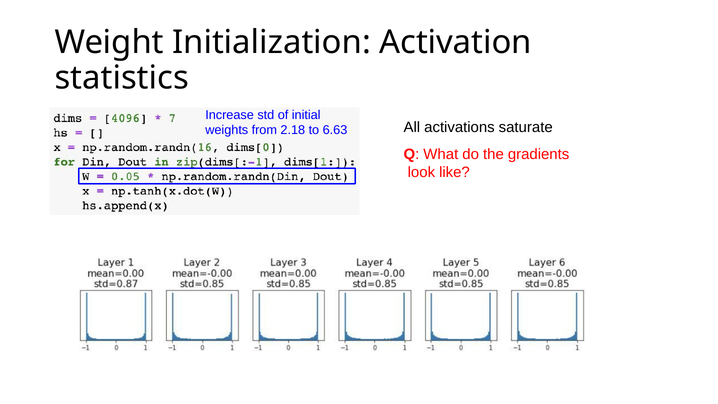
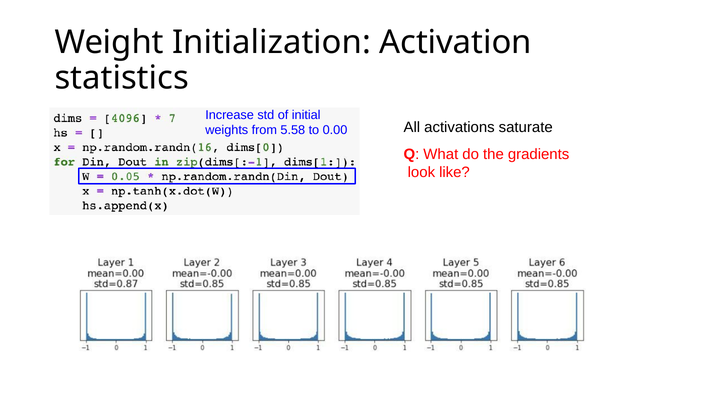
2.18: 2.18 -> 5.58
6.63: 6.63 -> 0.00
